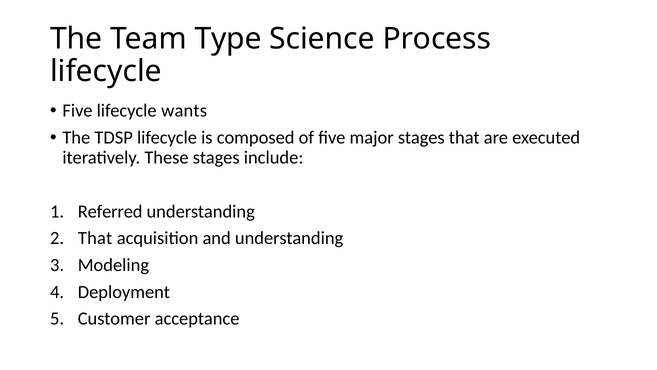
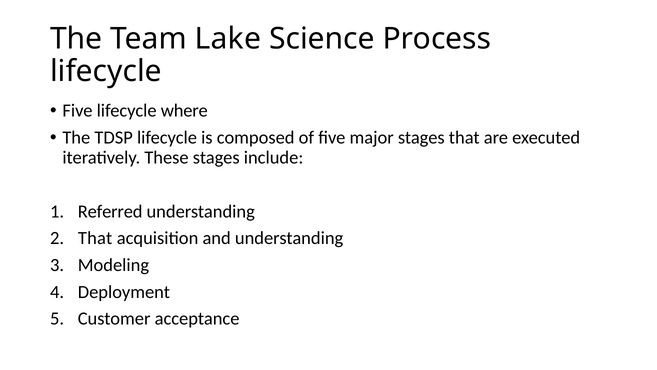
Type: Type -> Lake
wants: wants -> where
